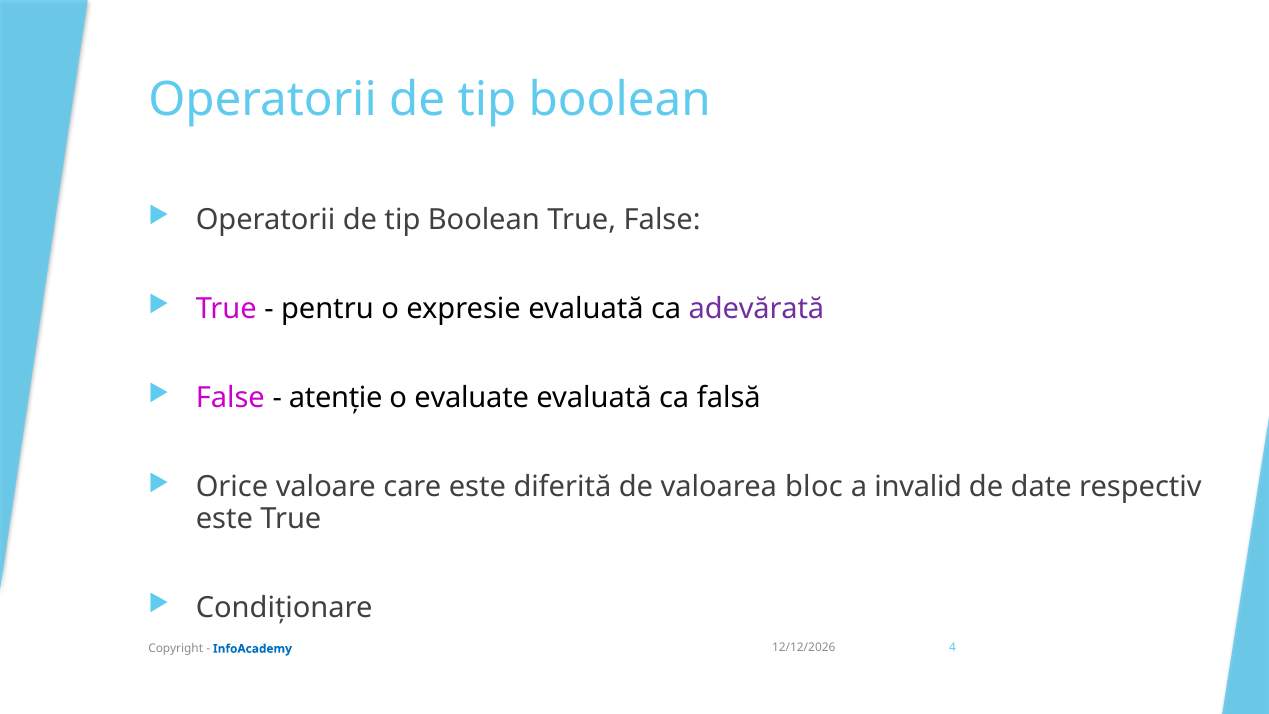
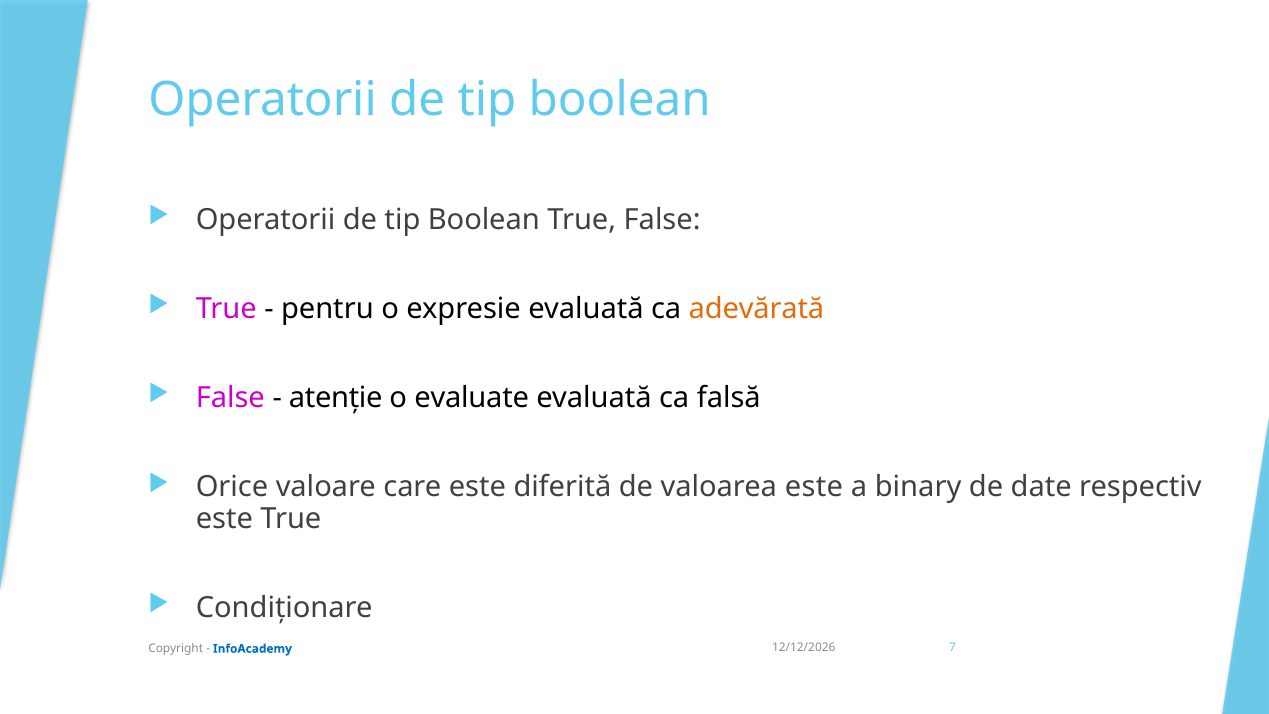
adevărată colour: purple -> orange
valoarea bloc: bloc -> este
invalid: invalid -> binary
4: 4 -> 7
